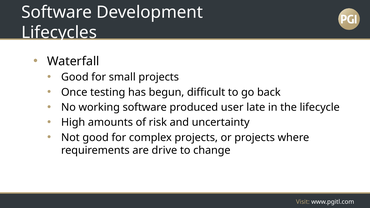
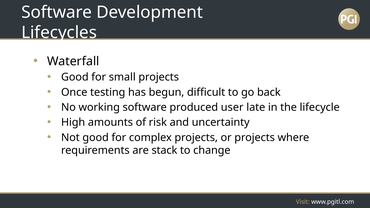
drive: drive -> stack
